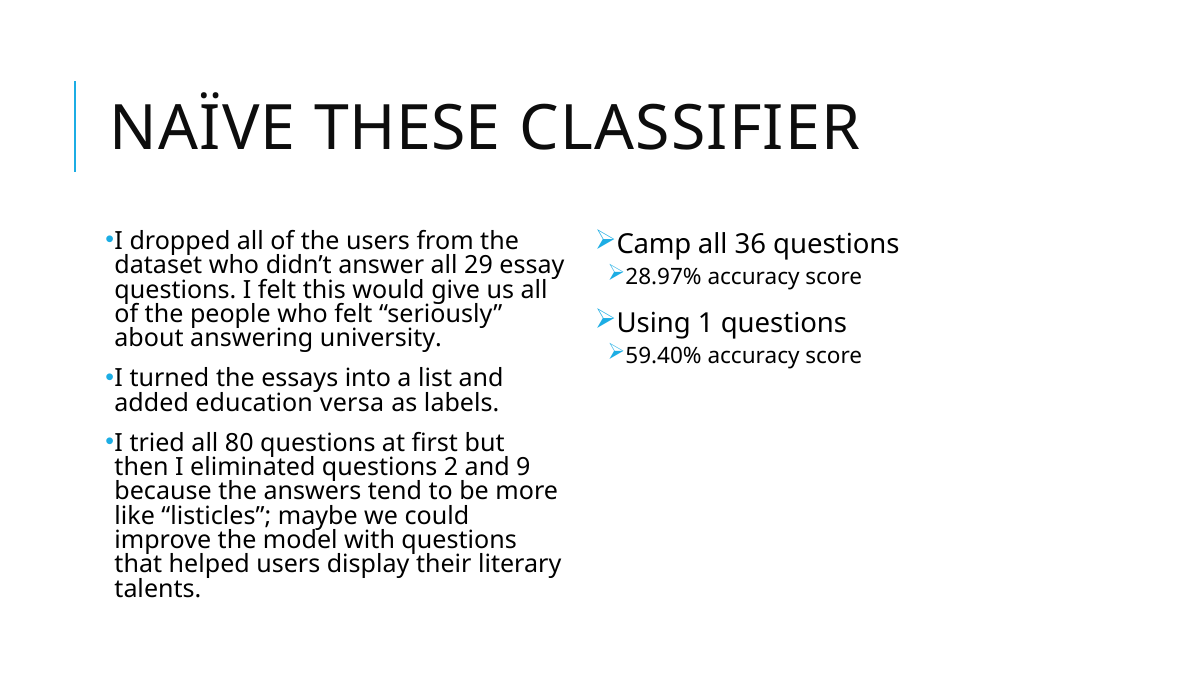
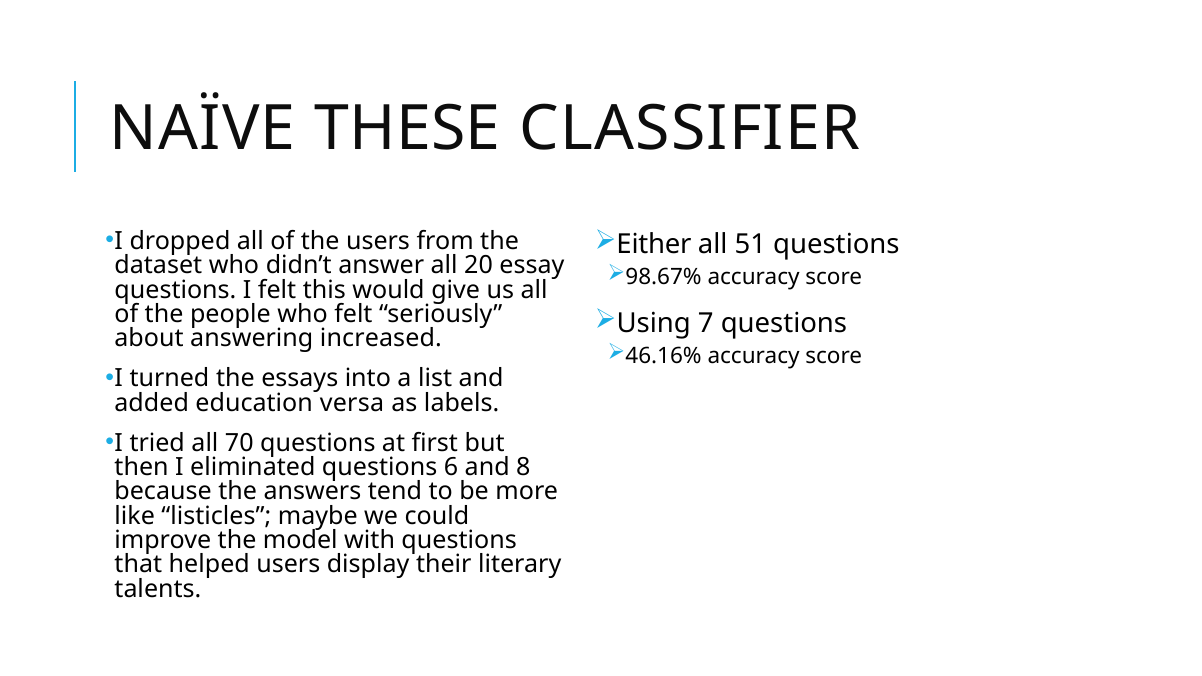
Camp: Camp -> Either
36: 36 -> 51
29: 29 -> 20
28.97%: 28.97% -> 98.67%
1: 1 -> 7
university: university -> increased
59.40%: 59.40% -> 46.16%
80: 80 -> 70
2: 2 -> 6
9: 9 -> 8
